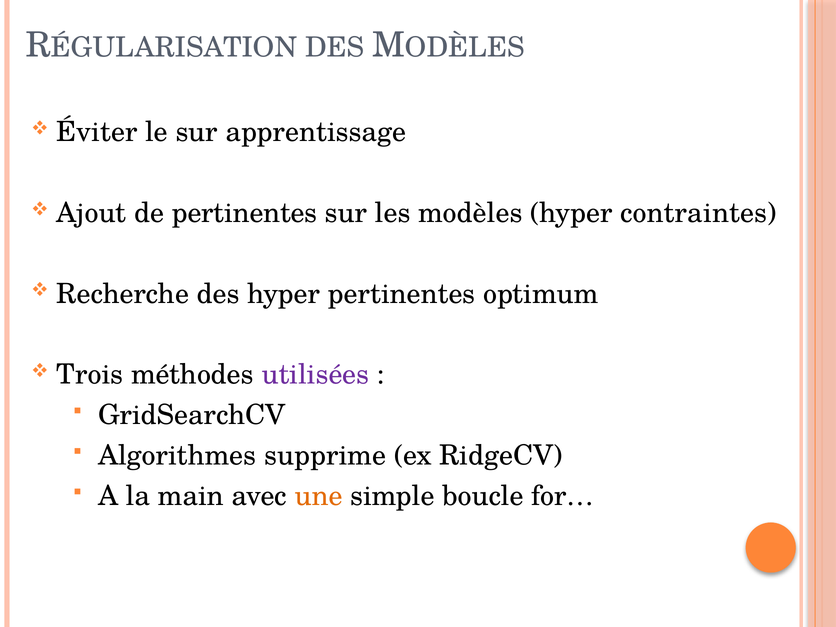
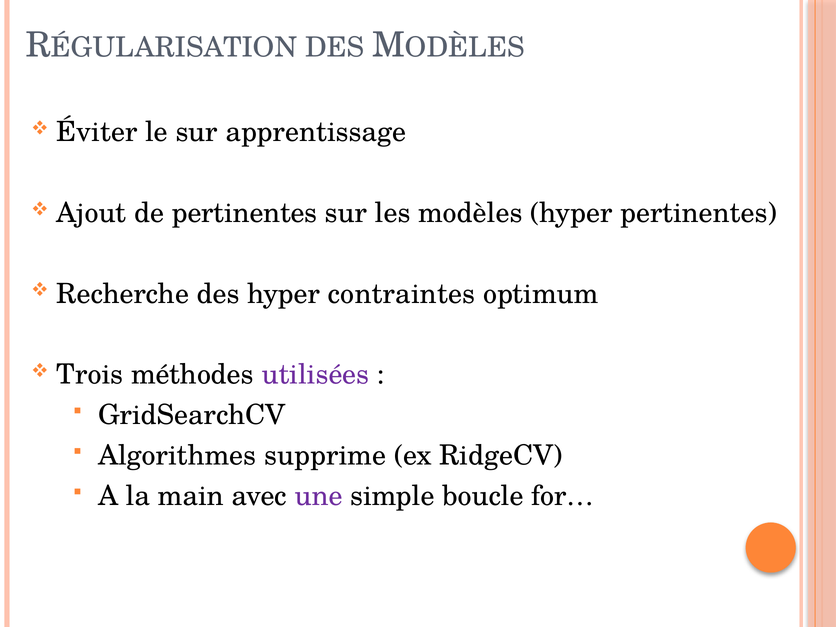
hyper contraintes: contraintes -> pertinentes
hyper pertinentes: pertinentes -> contraintes
une colour: orange -> purple
